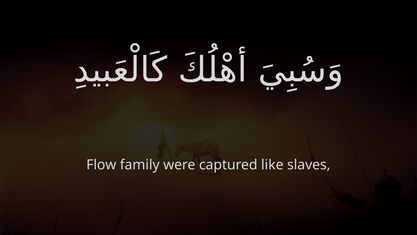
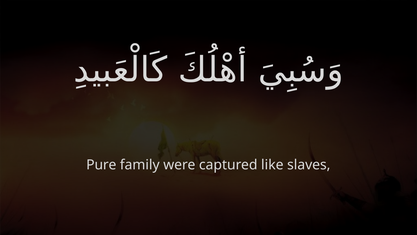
Flow: Flow -> Pure
